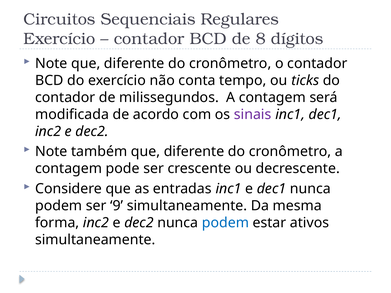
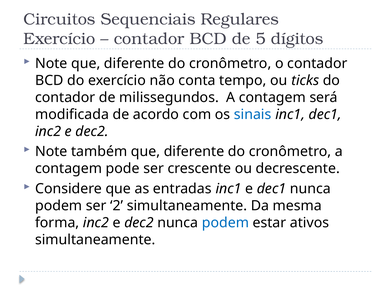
8: 8 -> 5
sinais colour: purple -> blue
9: 9 -> 2
